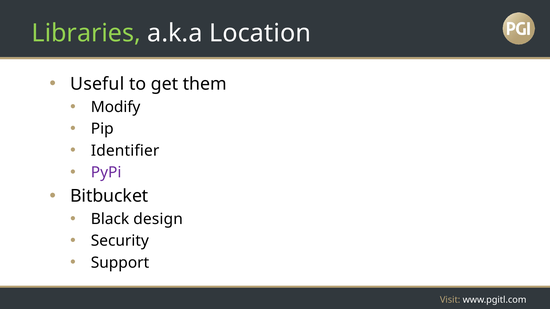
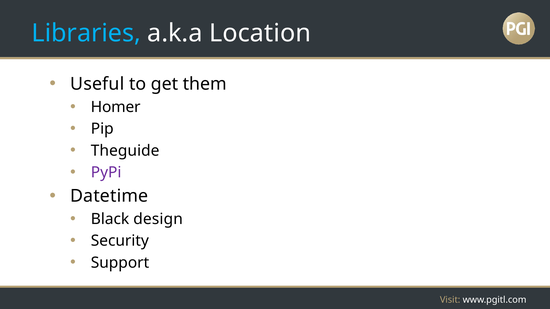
Libraries colour: light green -> light blue
Modify: Modify -> Homer
Identifier: Identifier -> Theguide
Bitbucket: Bitbucket -> Datetime
